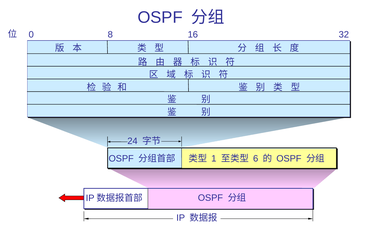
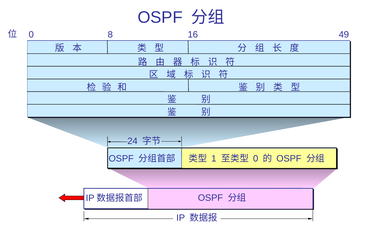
32: 32 -> 49
6 at (256, 158): 6 -> 0
